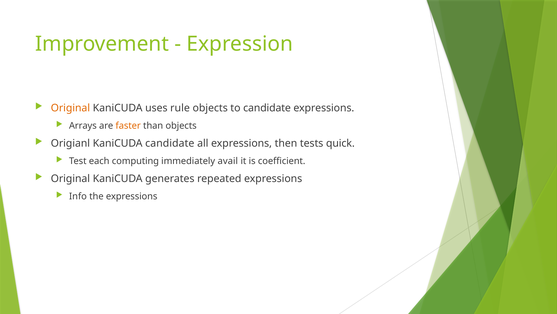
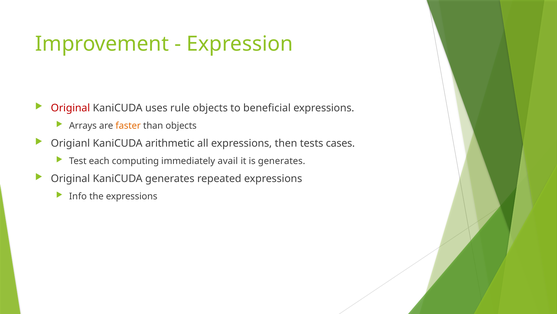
Original at (70, 108) colour: orange -> red
to candidate: candidate -> beneficial
KaniCUDA candidate: candidate -> arithmetic
quick: quick -> cases
is coefficient: coefficient -> generates
